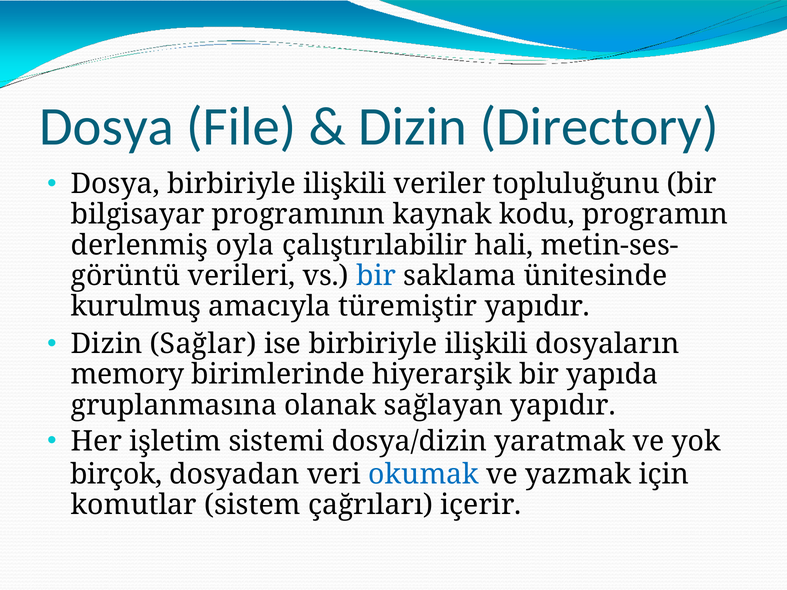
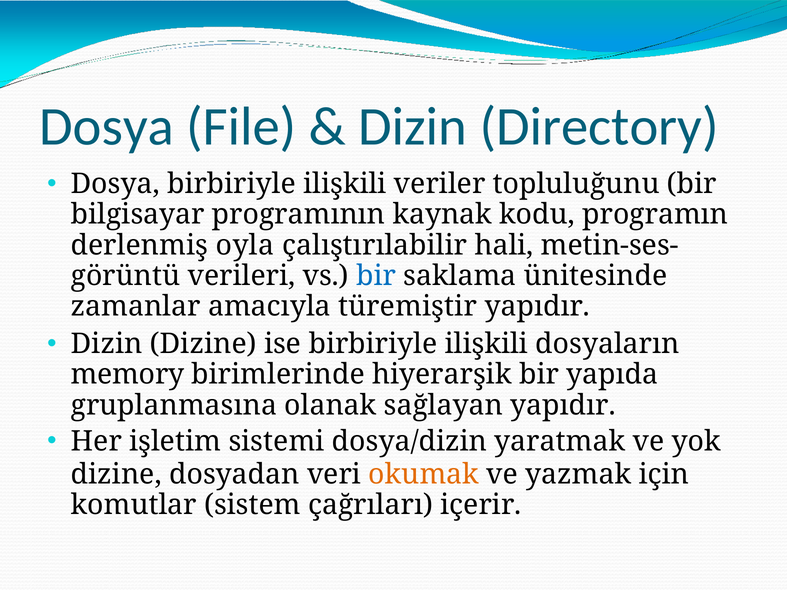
kurulmuş: kurulmuş -> zamanlar
Dizin Sağlar: Sağlar -> Dizine
birçok at (116, 475): birçok -> dizine
okumak colour: blue -> orange
